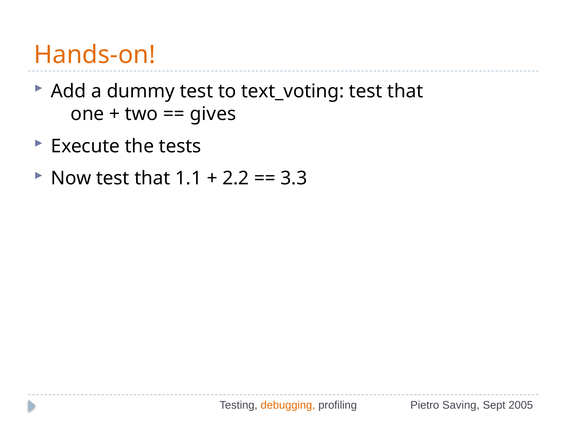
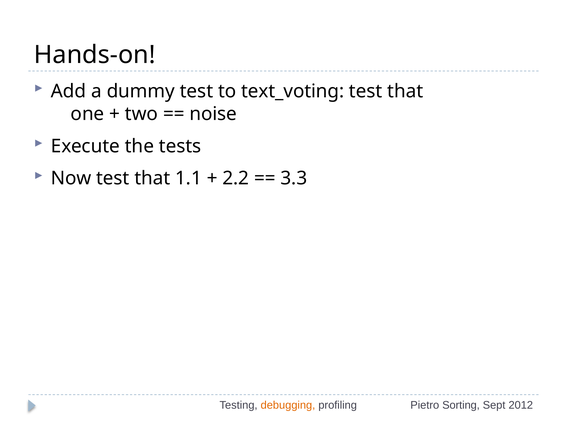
Hands-on colour: orange -> black
gives: gives -> noise
Saving: Saving -> Sorting
2005: 2005 -> 2012
